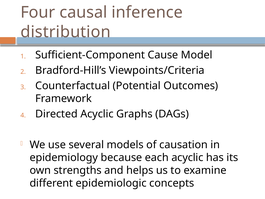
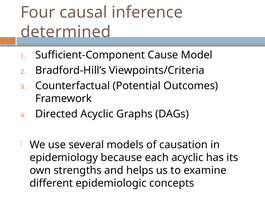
distribution: distribution -> determined
